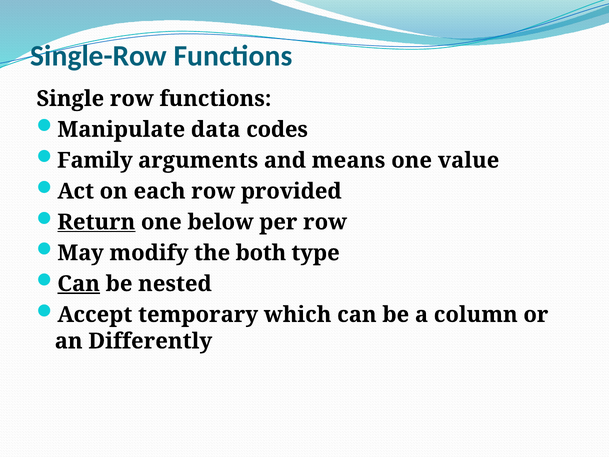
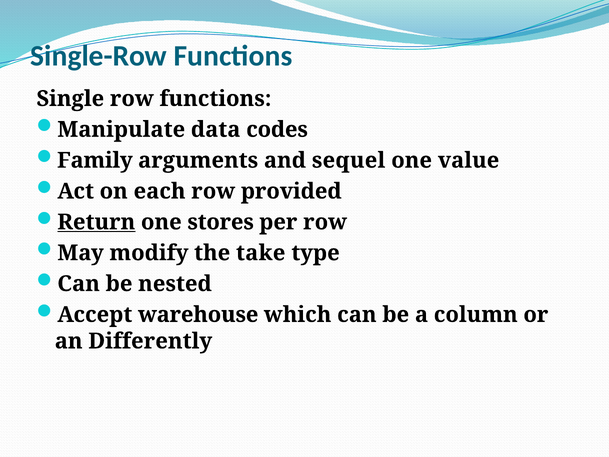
means: means -> sequel
below: below -> stores
both: both -> take
Can at (79, 284) underline: present -> none
temporary: temporary -> warehouse
